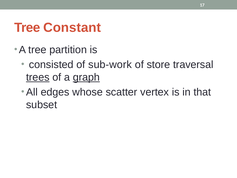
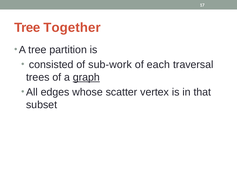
Constant: Constant -> Together
store: store -> each
trees underline: present -> none
